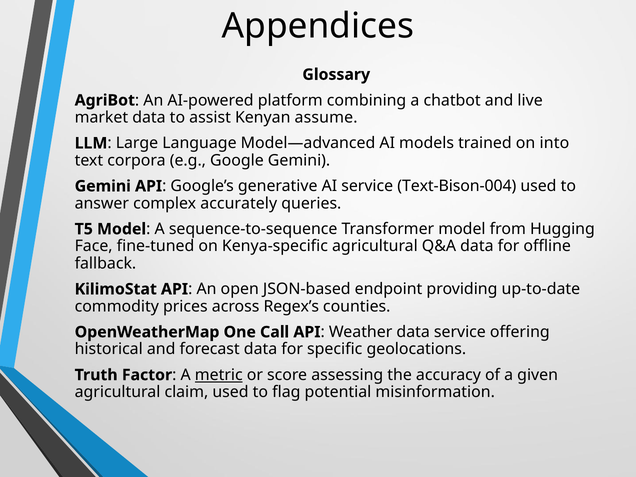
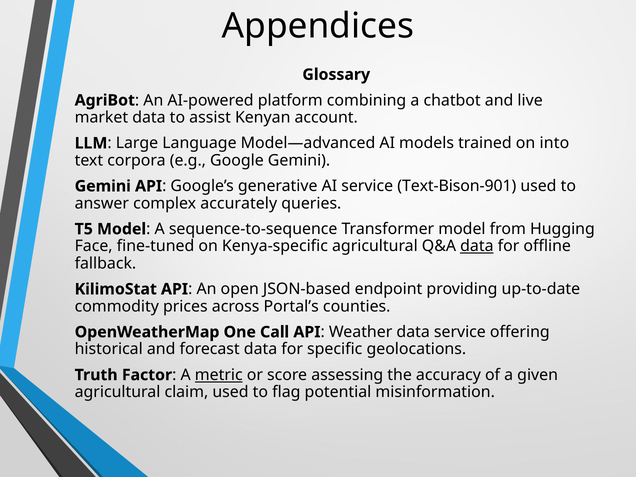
assume: assume -> account
Text-Bison-004: Text-Bison-004 -> Text-Bison-901
data at (477, 246) underline: none -> present
Regex’s: Regex’s -> Portal’s
